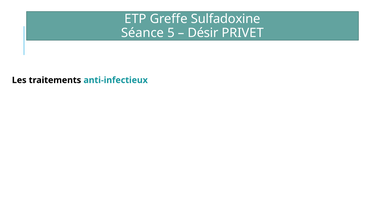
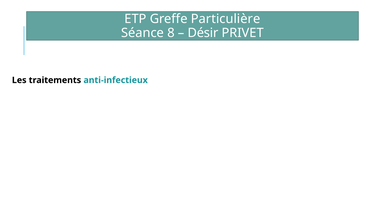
Sulfadoxine: Sulfadoxine -> Particulière
5: 5 -> 8
